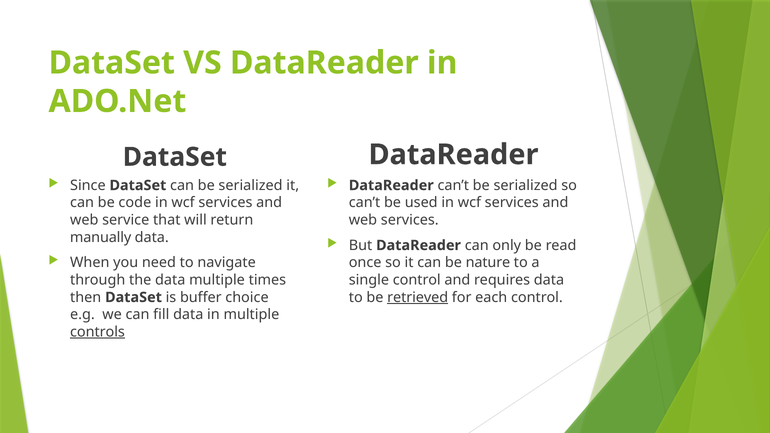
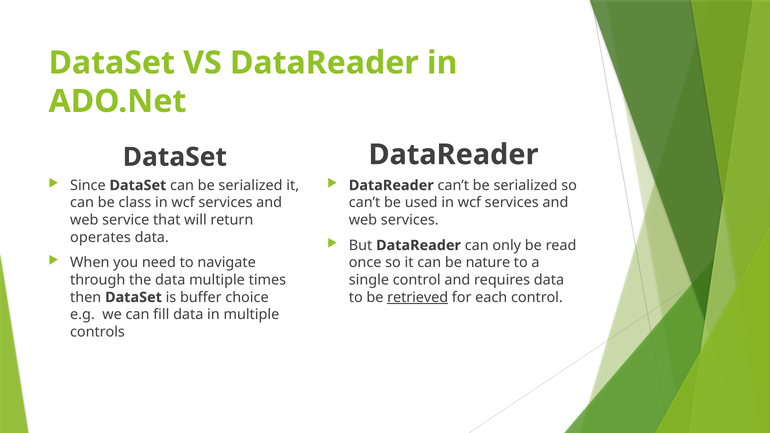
code: code -> class
manually: manually -> operates
controls underline: present -> none
